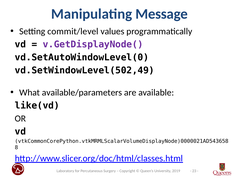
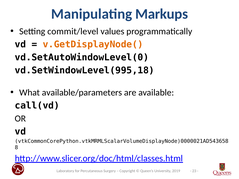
Message: Message -> Markups
v.GetDisplayNode( colour: purple -> orange
vd.SetWindowLevel(502,49: vd.SetWindowLevel(502,49 -> vd.SetWindowLevel(995,18
like(vd: like(vd -> call(vd
